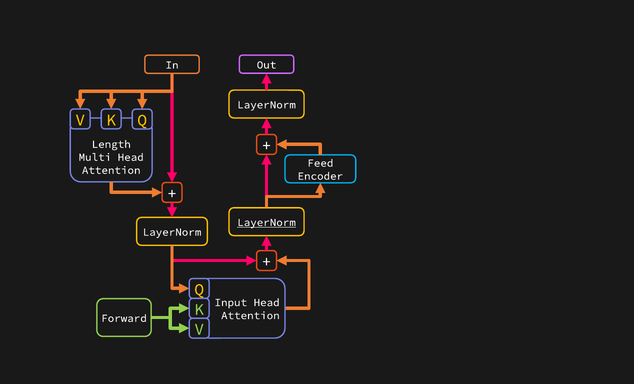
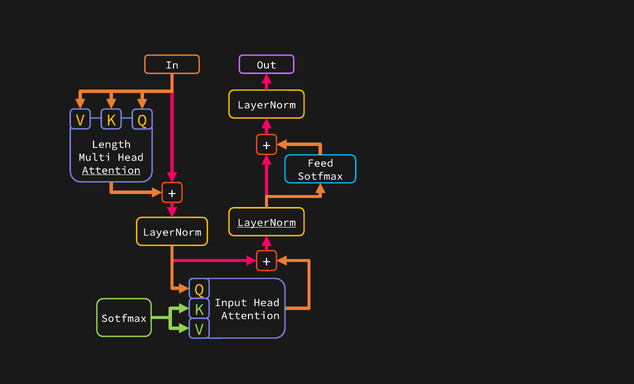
Attention at (111, 170) underline: none -> present
Encoder at (320, 176): Encoder -> Sotfmax
Forward at (124, 318): Forward -> Sotfmax
